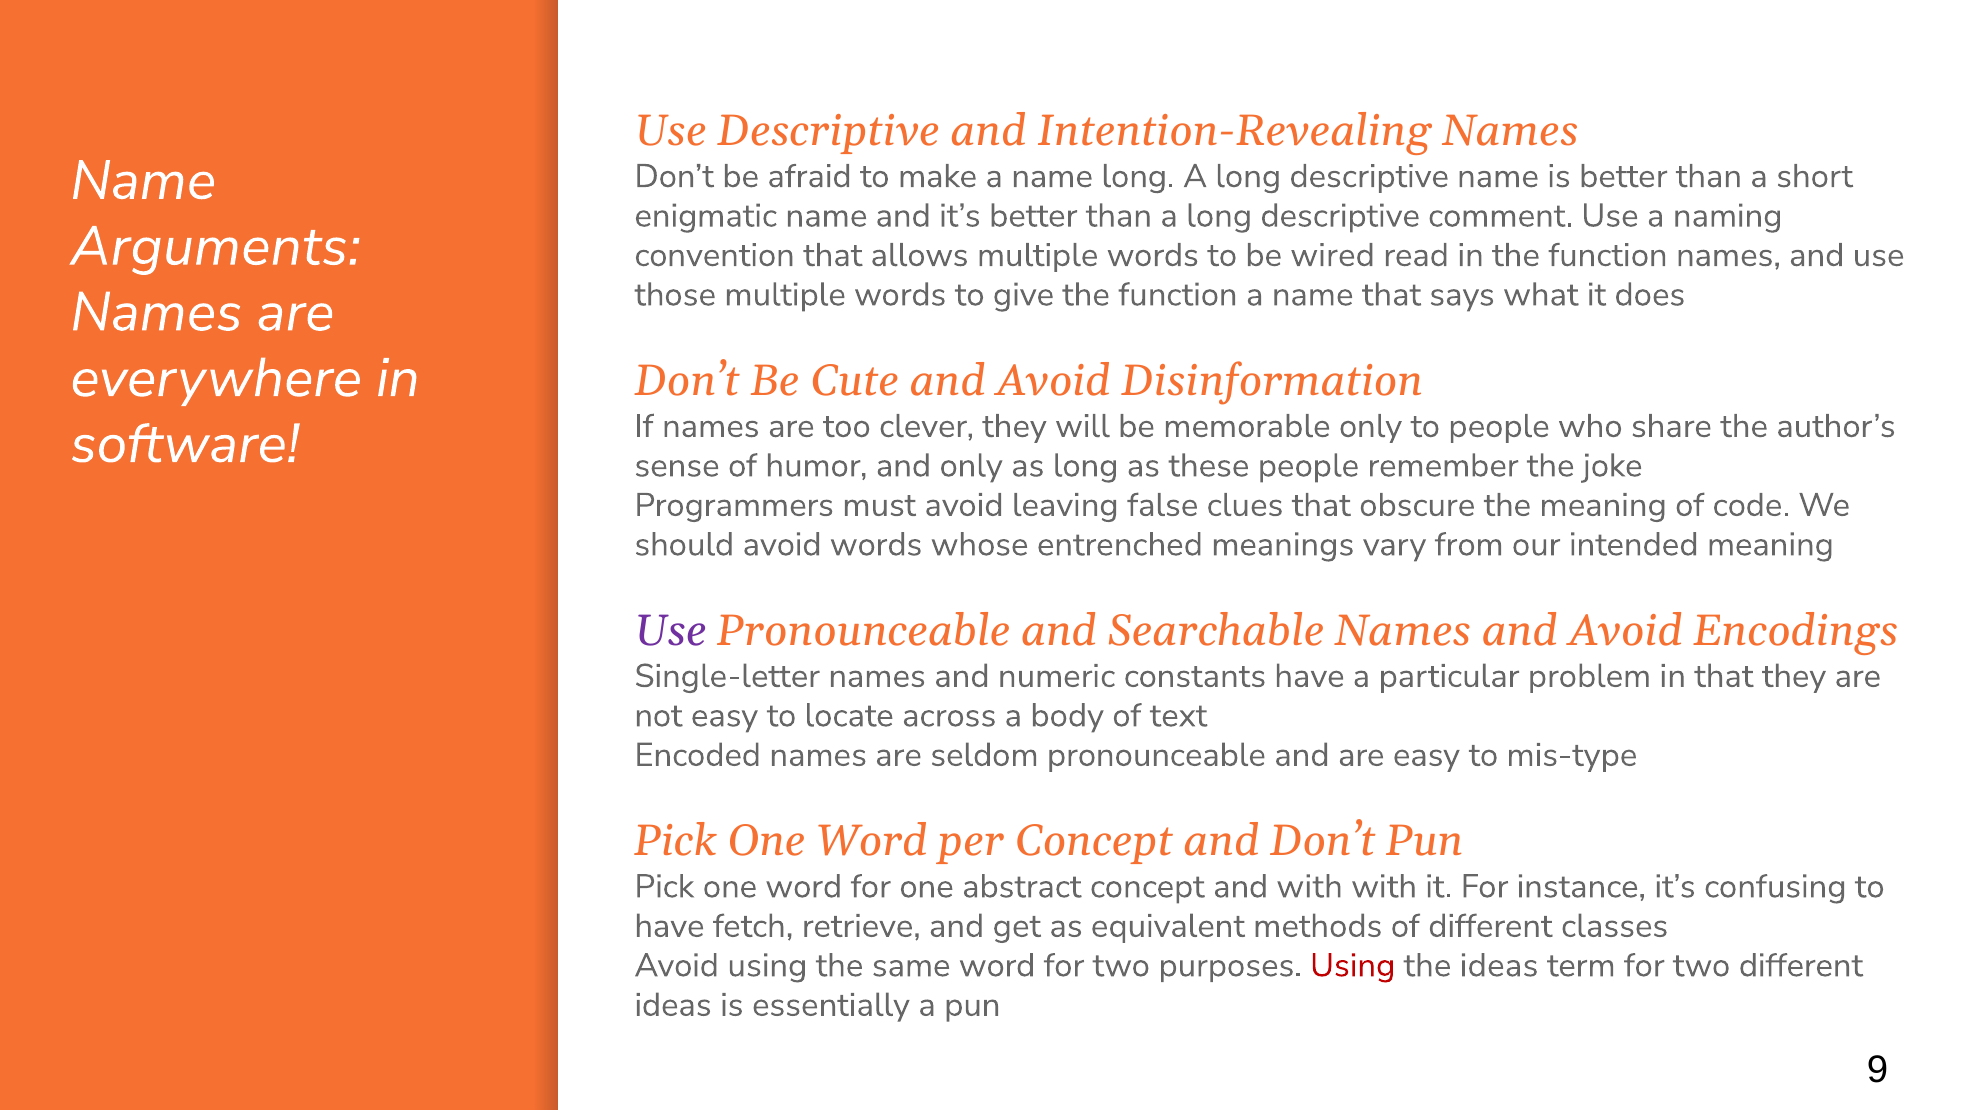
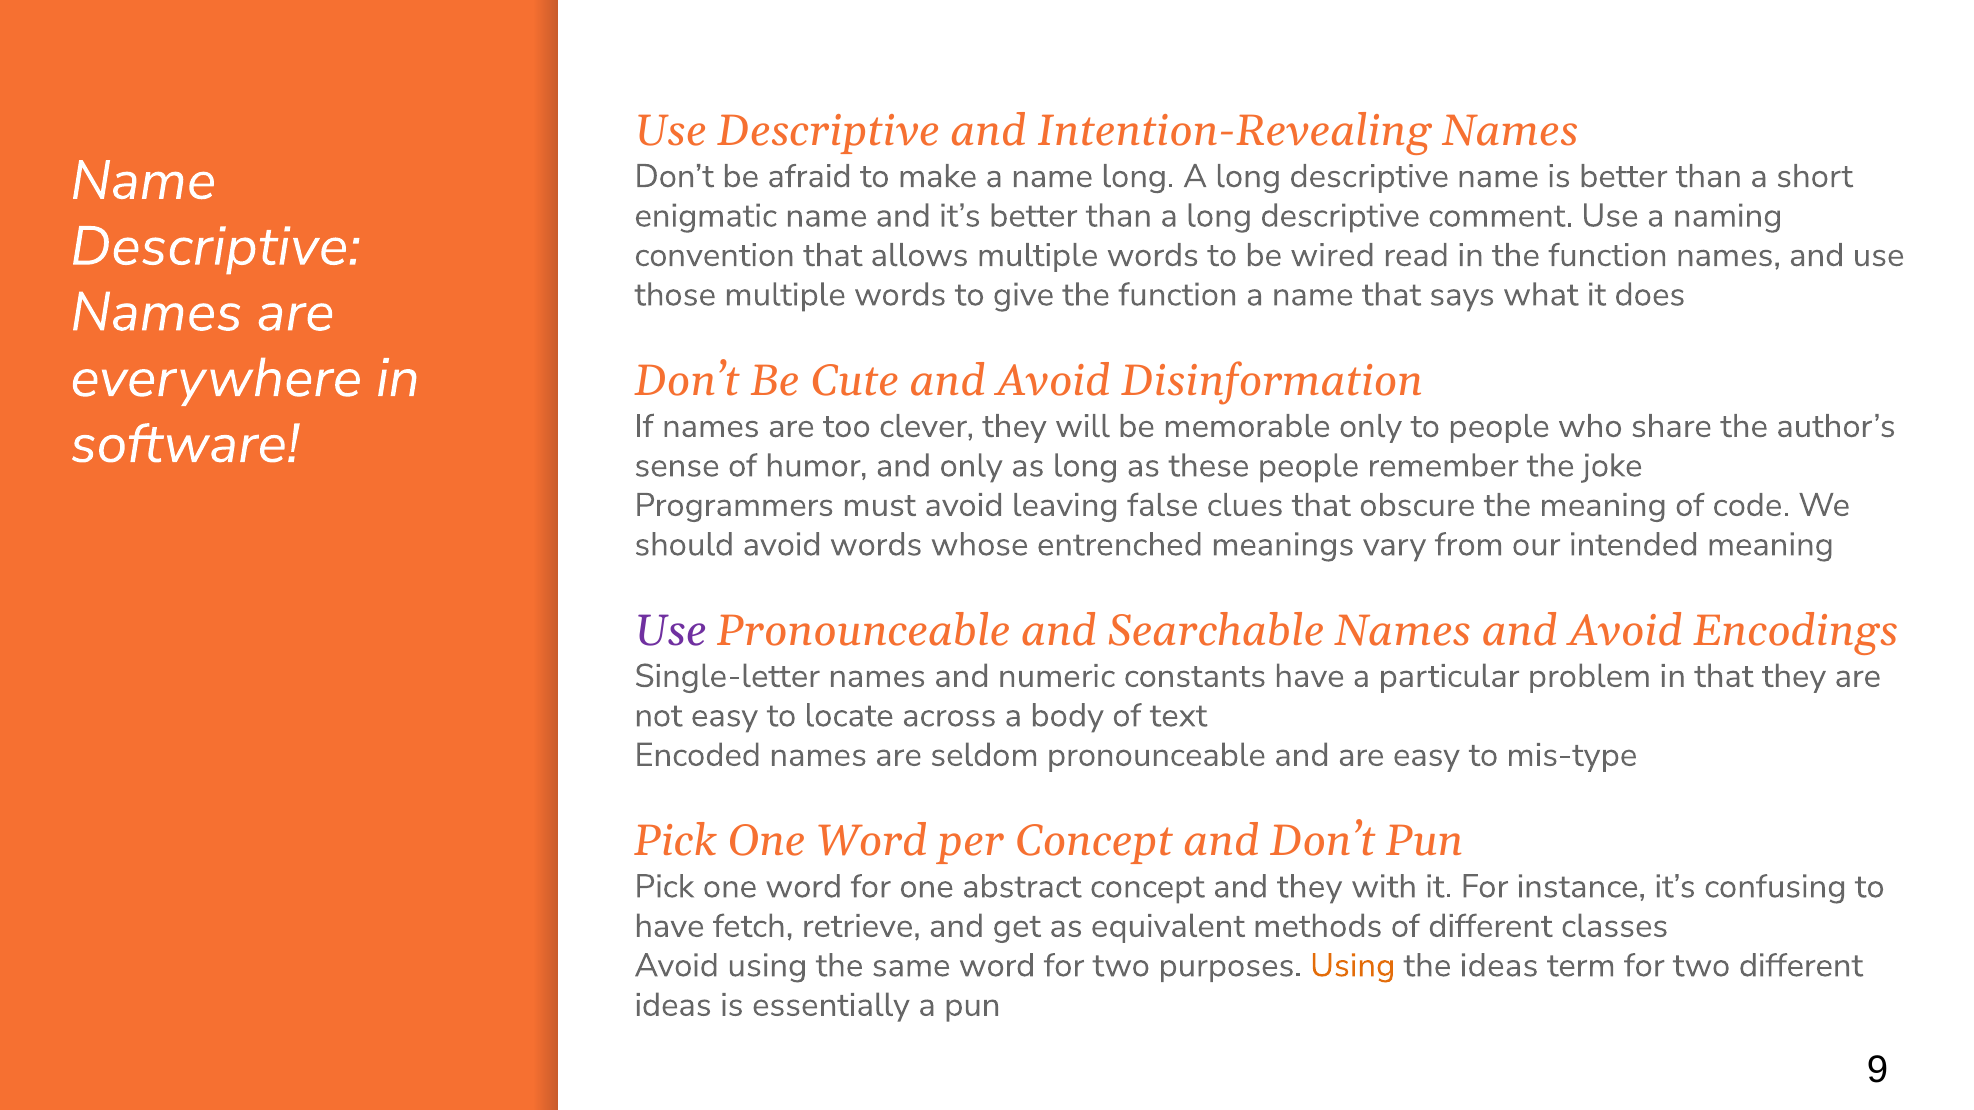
Arguments at (216, 247): Arguments -> Descriptive
and with: with -> they
Using at (1353, 966) colour: red -> orange
